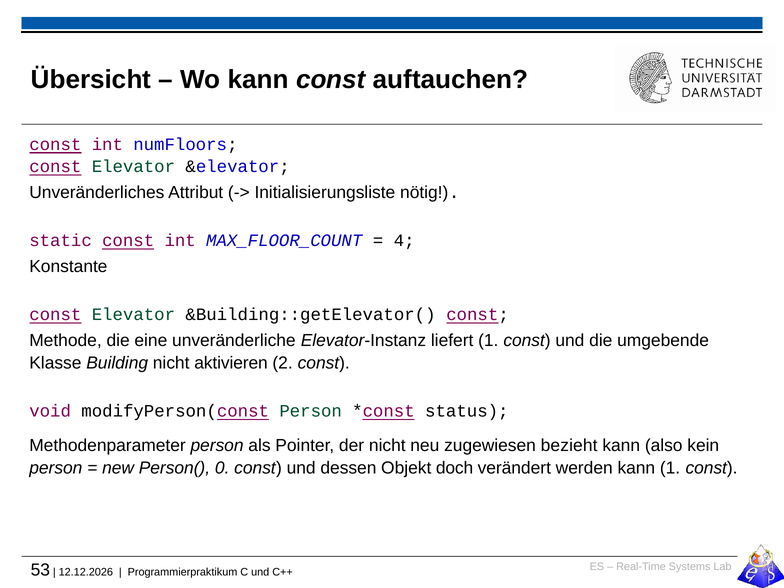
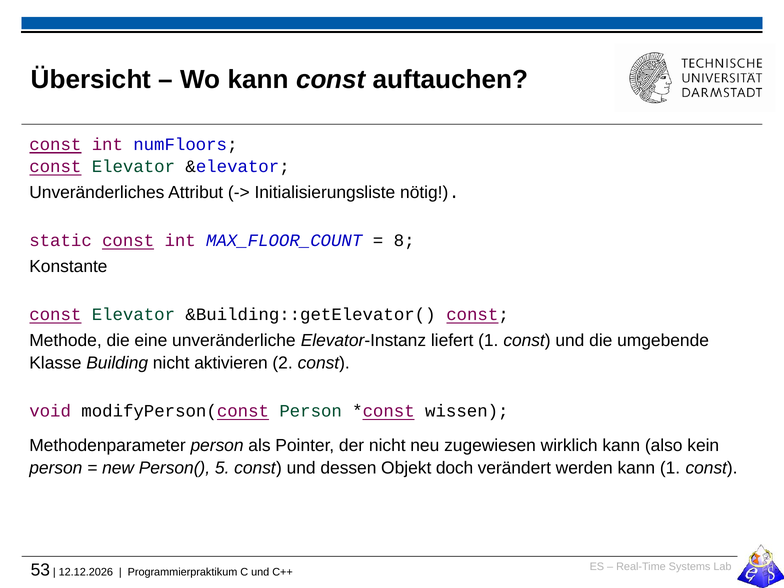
4: 4 -> 8
status: status -> wissen
bezieht: bezieht -> wirklich
0: 0 -> 5
